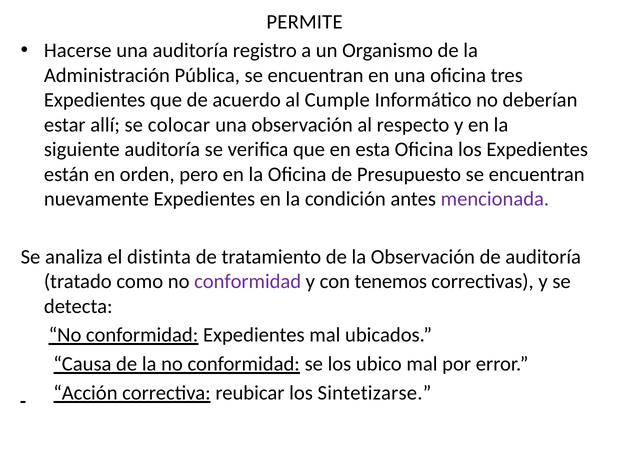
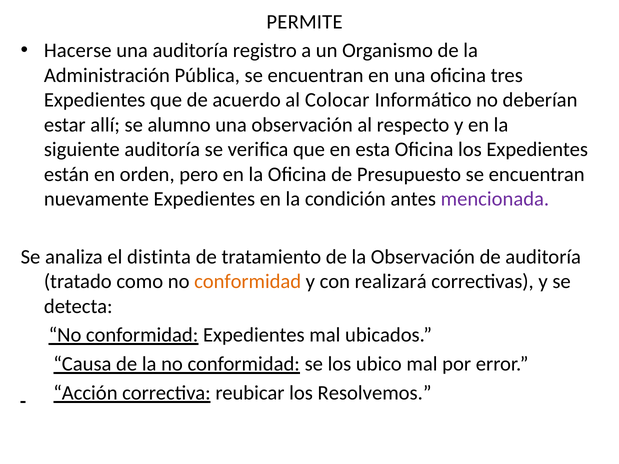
Cumple: Cumple -> Colocar
colocar: colocar -> alumno
conformidad at (248, 282) colour: purple -> orange
tenemos: tenemos -> realizará
Sintetizarse: Sintetizarse -> Resolvemos
